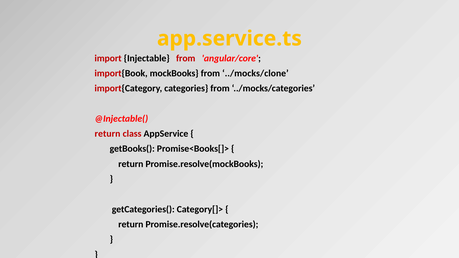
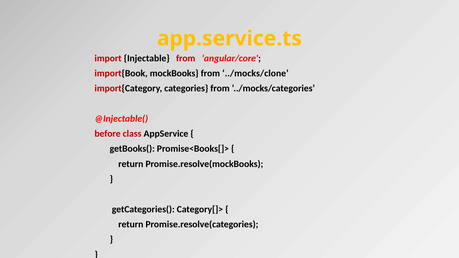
return at (107, 134): return -> before
